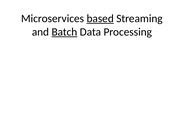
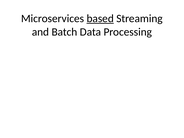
Batch underline: present -> none
